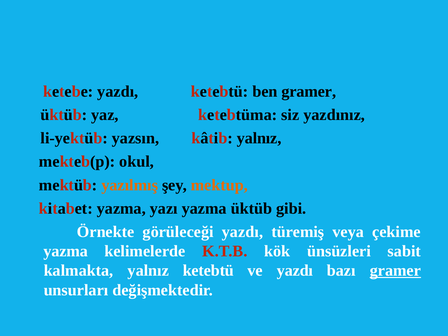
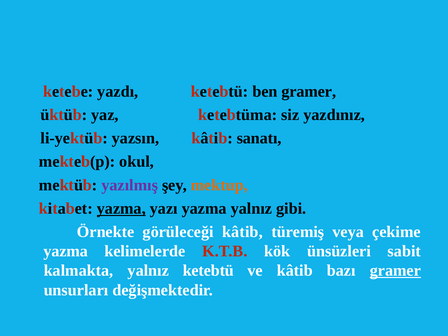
kâtib yalnız: yalnız -> sanatı
yazılmış colour: orange -> purple
yazma at (121, 208) underline: none -> present
yazma üktüb: üktüb -> yalnız
görüleceği yazdı: yazdı -> kâtib
ve yazdı: yazdı -> kâtib
